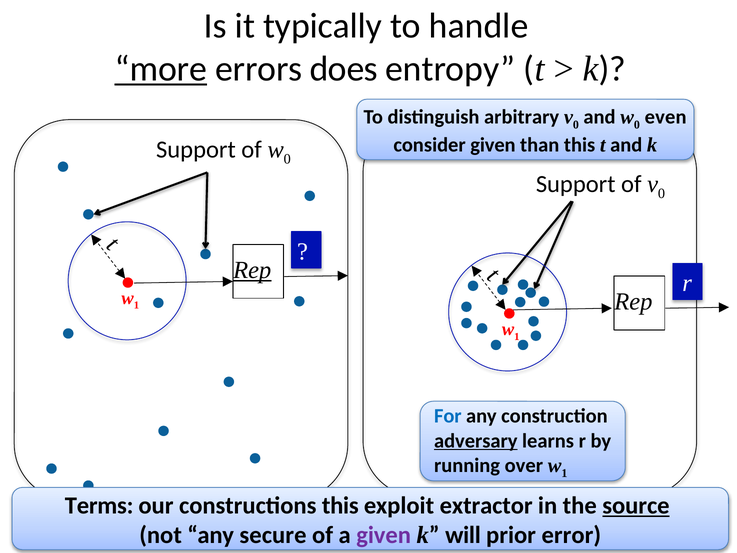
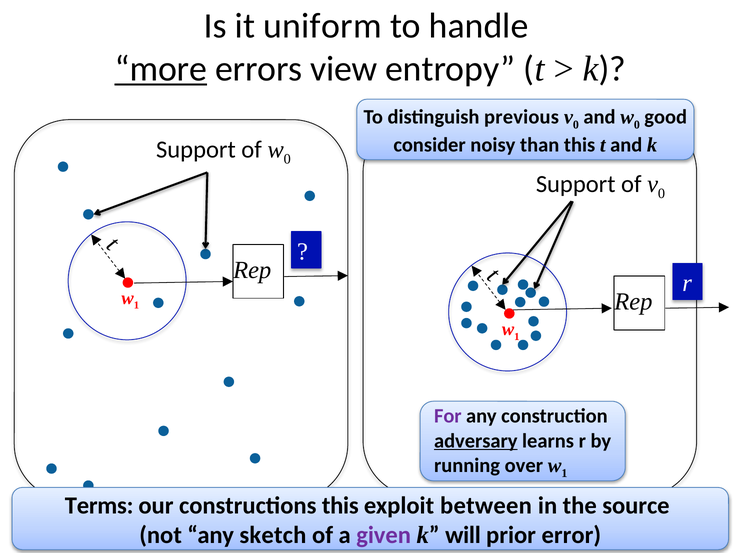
typically: typically -> uniform
does: does -> view
arbitrary: arbitrary -> previous
even: even -> good
consider given: given -> noisy
Rep at (252, 270) underline: present -> none
For colour: blue -> purple
extractor: extractor -> between
source underline: present -> none
secure: secure -> sketch
